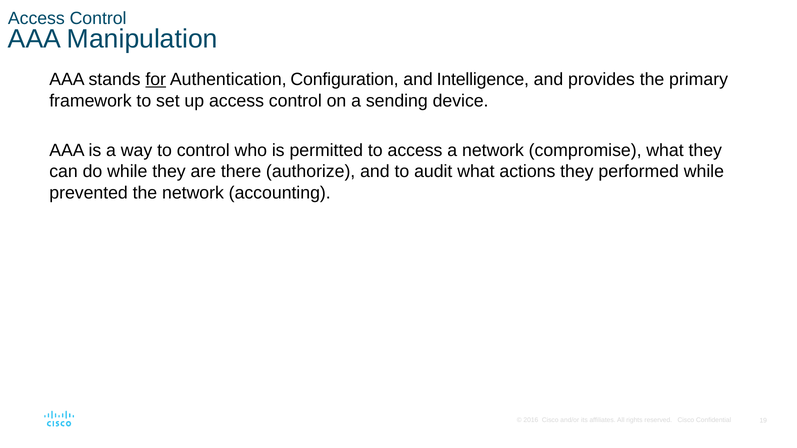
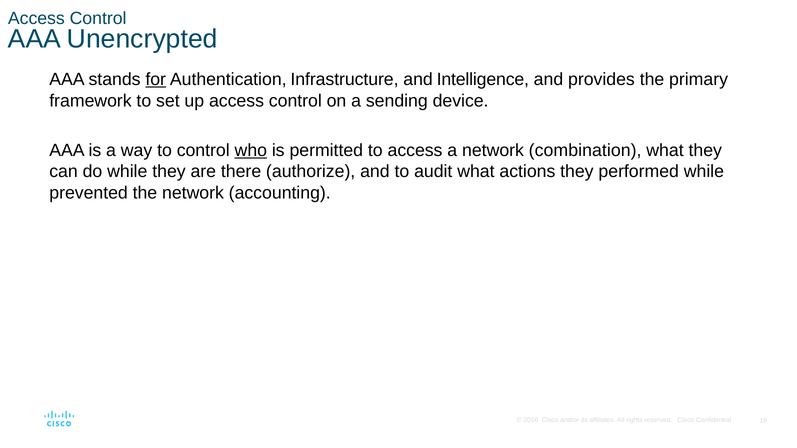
Manipulation: Manipulation -> Unencrypted
Configuration: Configuration -> Infrastructure
who underline: none -> present
compromise: compromise -> combination
